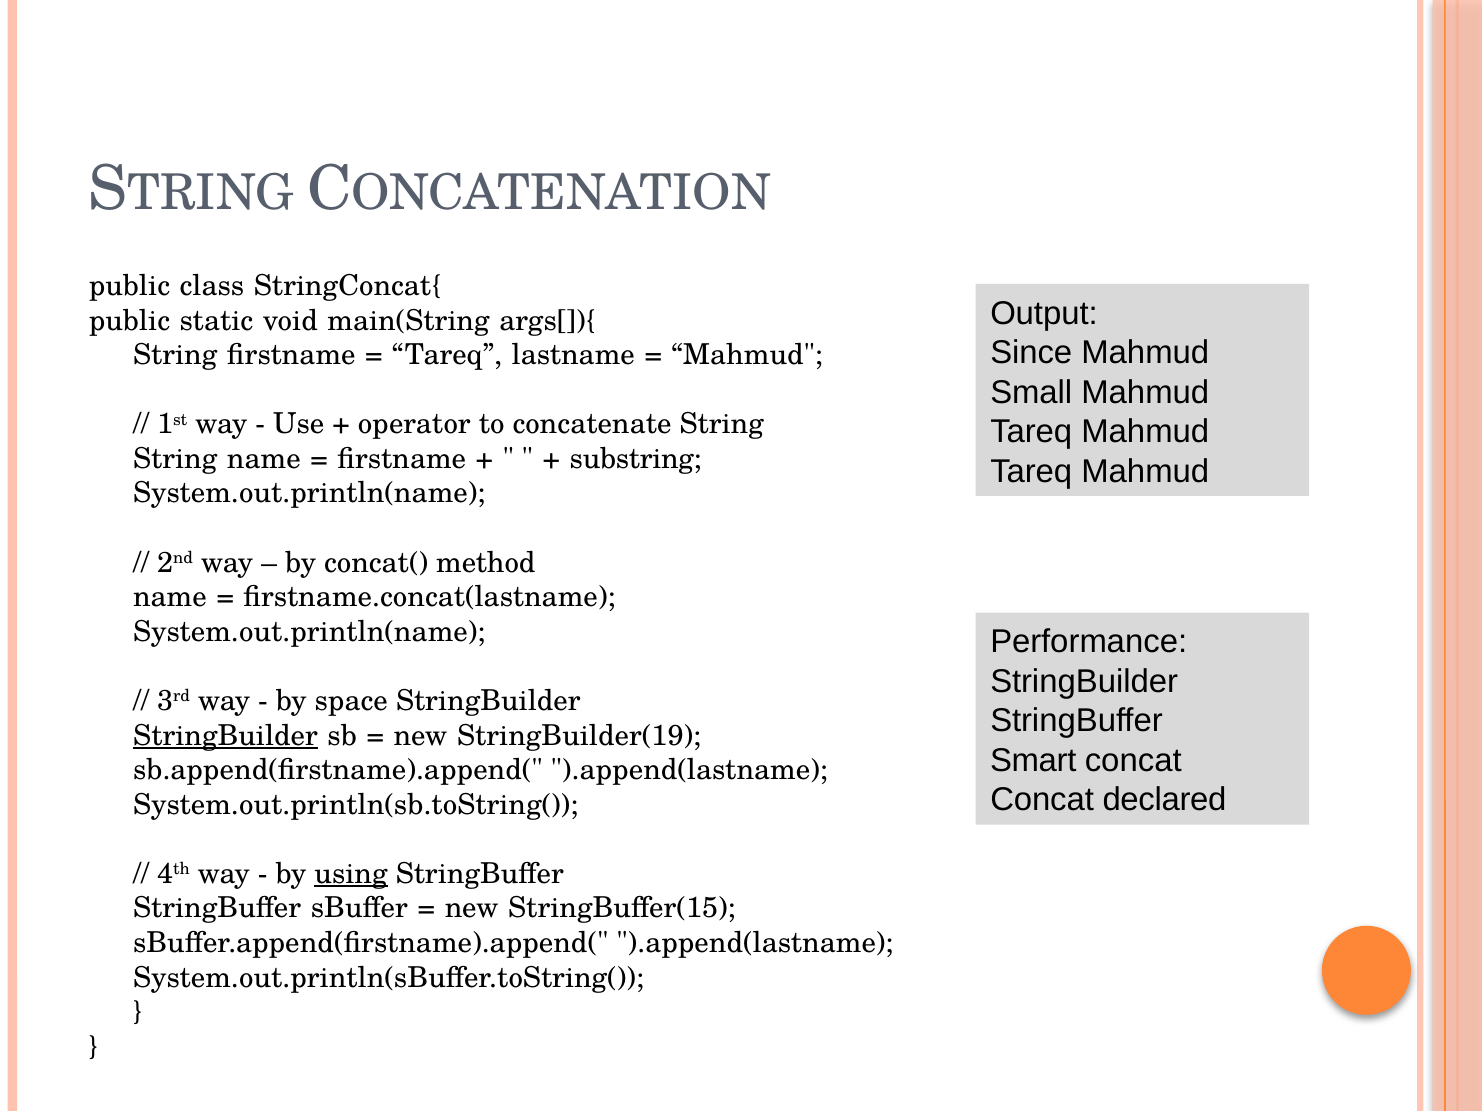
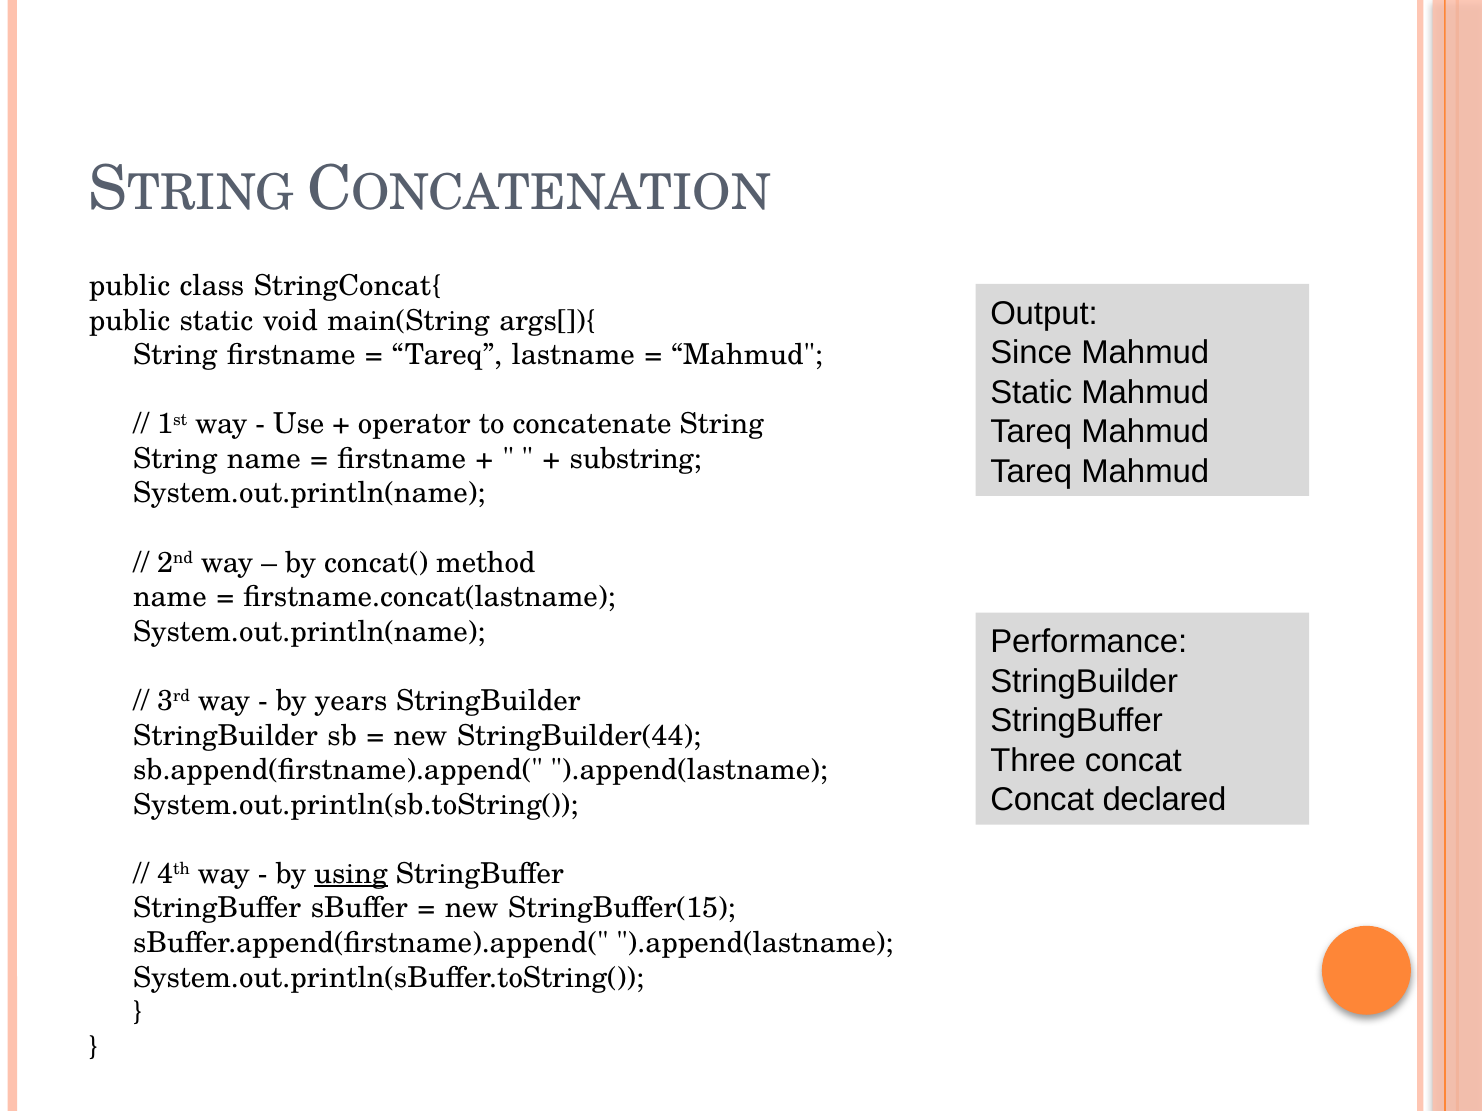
Small at (1031, 392): Small -> Static
space: space -> years
StringBuilder at (226, 736) underline: present -> none
StringBuilder(19: StringBuilder(19 -> StringBuilder(44
Smart: Smart -> Three
